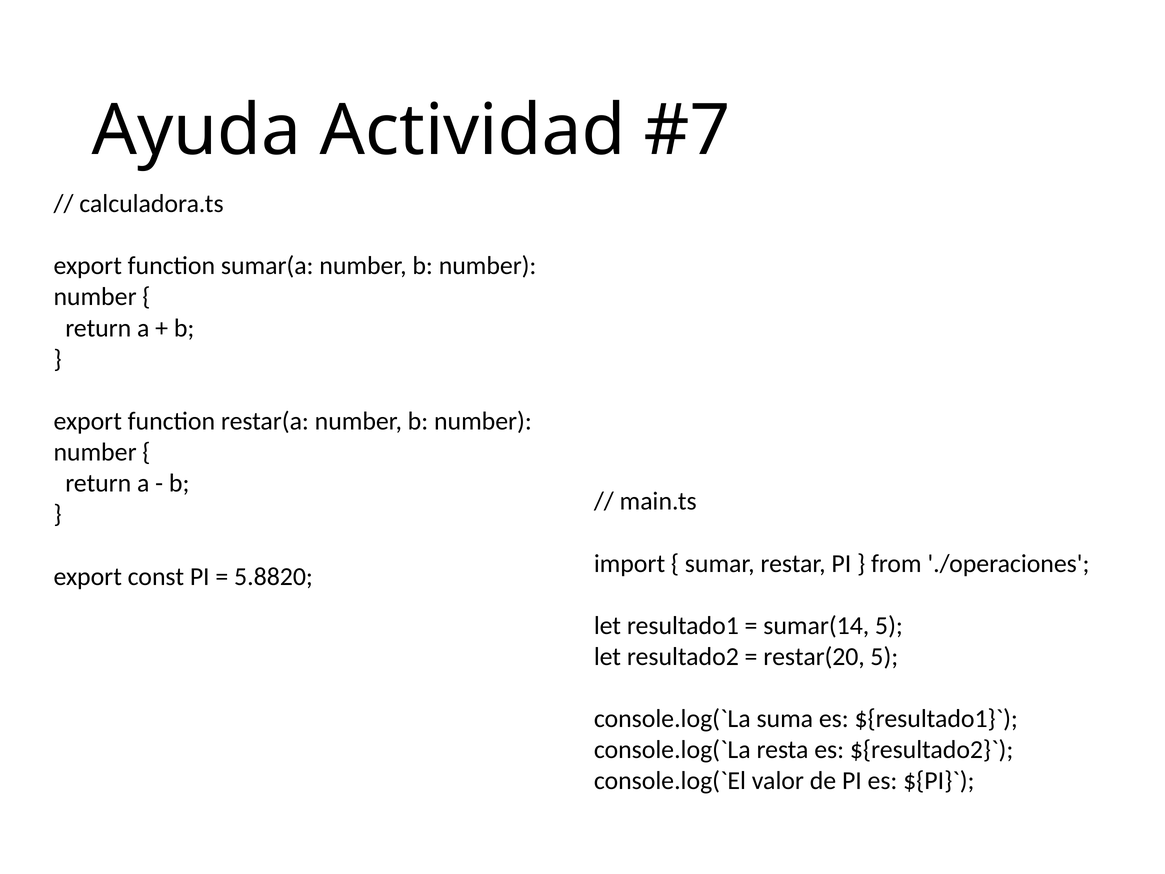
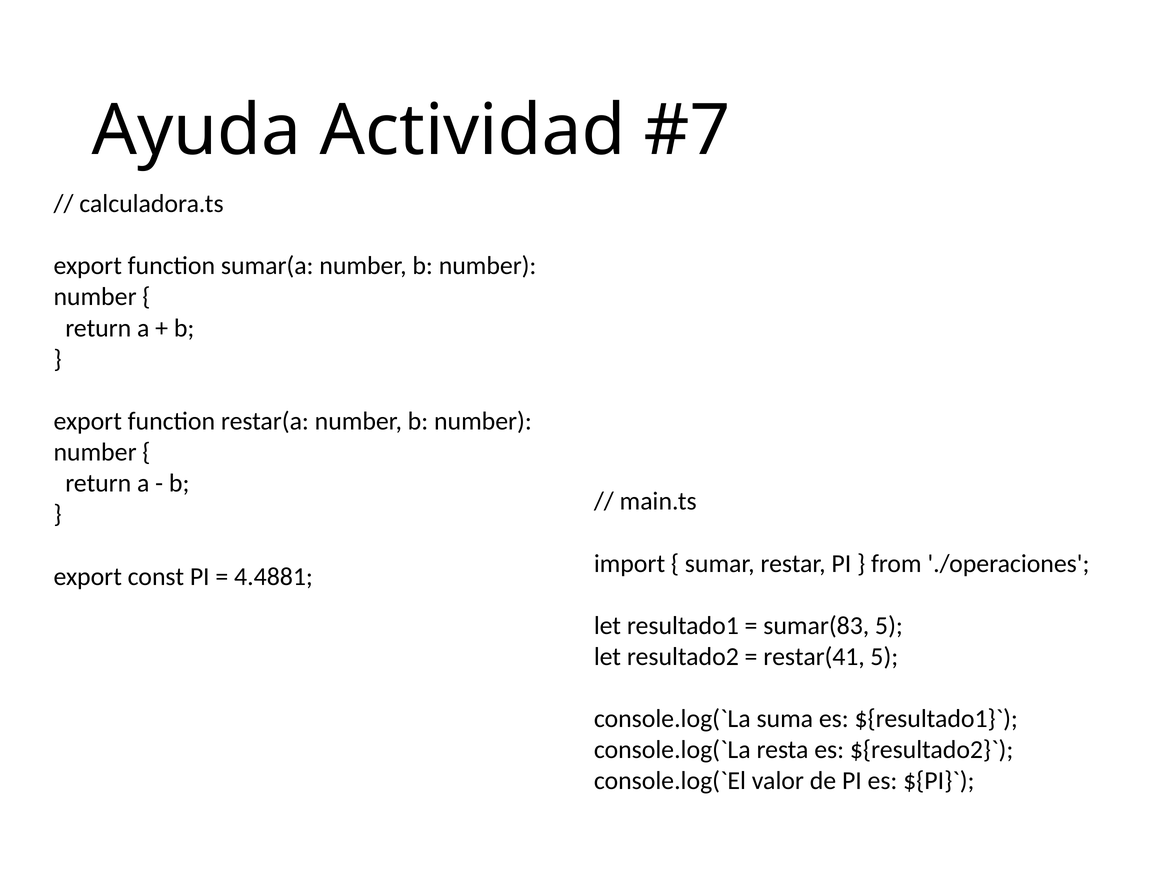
5.8820: 5.8820 -> 4.4881
sumar(14: sumar(14 -> sumar(83
restar(20: restar(20 -> restar(41
